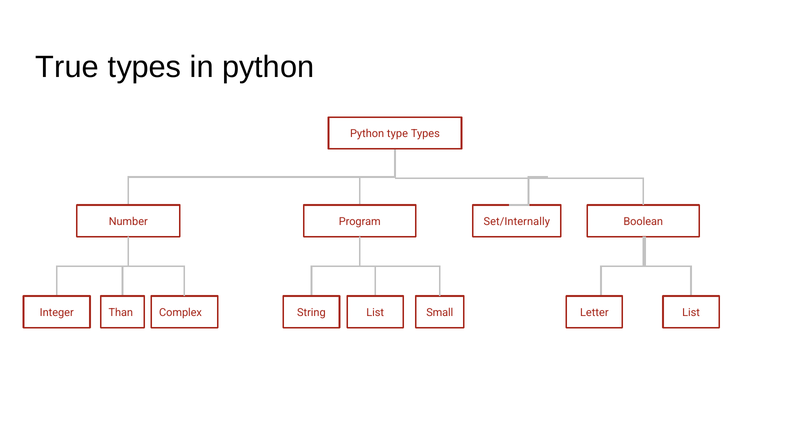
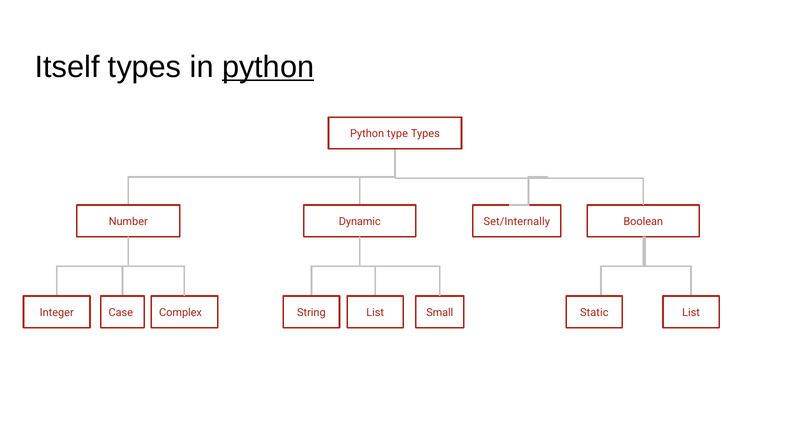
True: True -> Itself
python at (268, 67) underline: none -> present
Program: Program -> Dynamic
Than: Than -> Case
Letter: Letter -> Static
